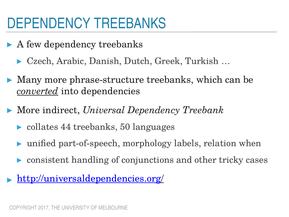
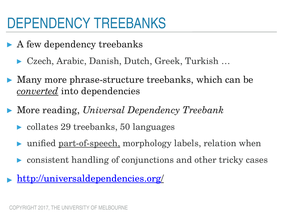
indirect: indirect -> reading
44: 44 -> 29
part-of-speech underline: none -> present
